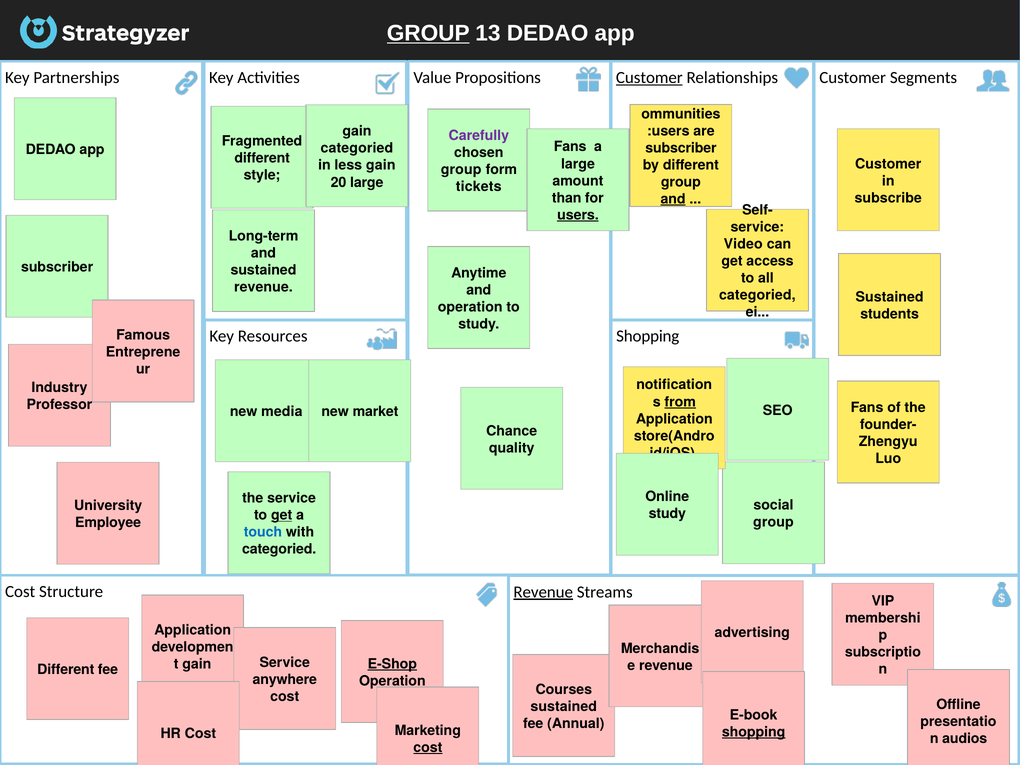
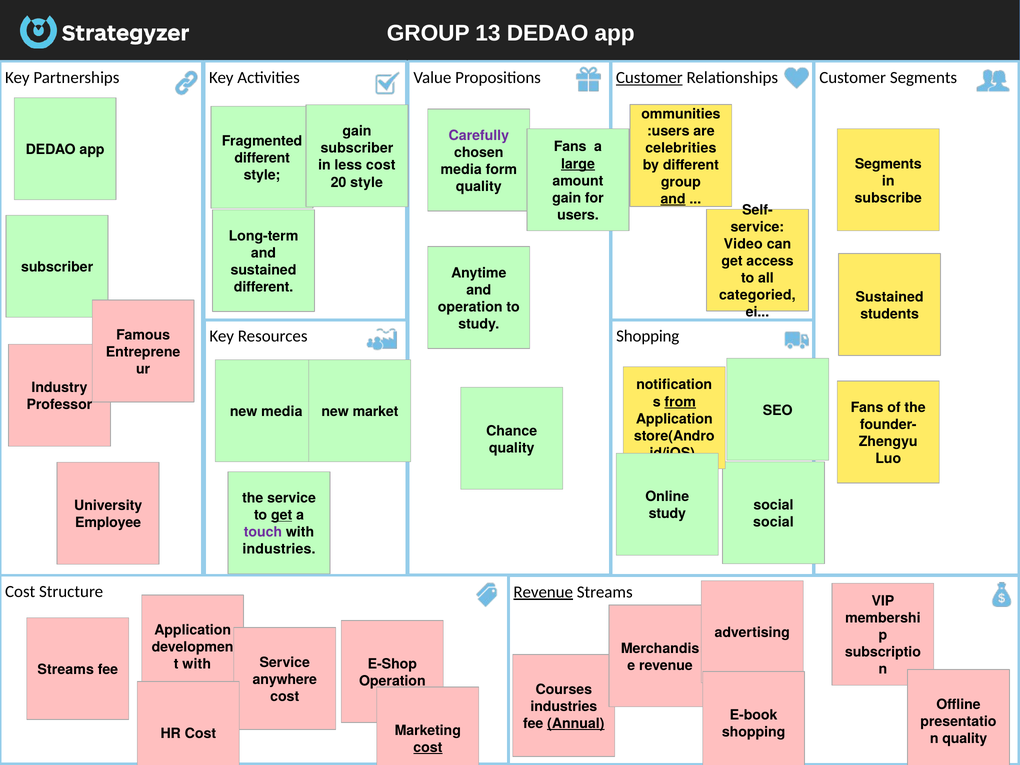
GROUP at (428, 33) underline: present -> none
subscriber at (681, 148): subscriber -> celebrities
categoried at (357, 148): categoried -> subscriber
large at (578, 164) underline: none -> present
Customer at (888, 164): Customer -> Segments
less gain: gain -> cost
group at (461, 170): group -> media
20 large: large -> style
tickets at (479, 187): tickets -> quality
than at (567, 198): than -> gain
users underline: present -> none
revenue at (263, 287): revenue -> different
group at (773, 522): group -> social
touch colour: blue -> purple
categoried at (279, 549): categoried -> industries
E-Shop underline: present -> none
gain at (197, 664): gain -> with
Different at (66, 670): Different -> Streams
sustained at (564, 706): sustained -> industries
Annual underline: none -> present
shopping at (754, 732) underline: present -> none
audios at (965, 739): audios -> quality
